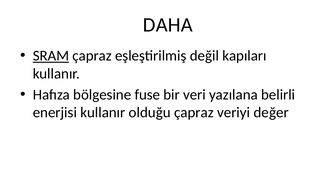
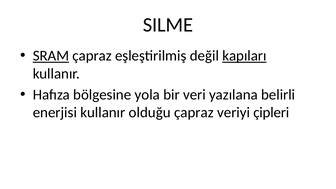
DAHA: DAHA -> SILME
kapıları underline: none -> present
fuse: fuse -> yola
değer: değer -> çipleri
